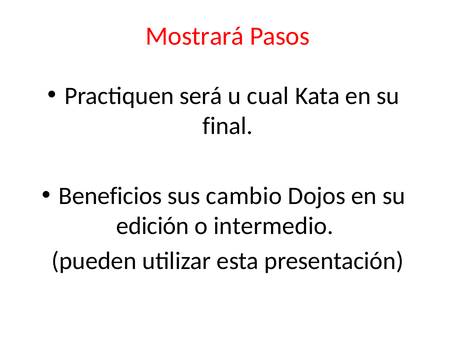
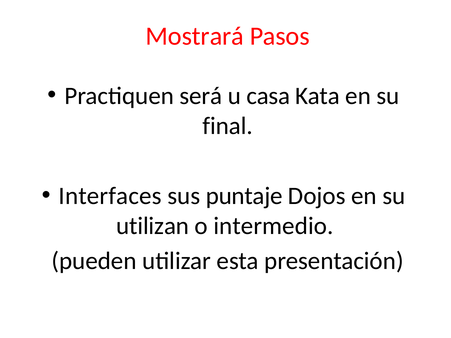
cual: cual -> casa
Beneficios: Beneficios -> Interfaces
cambio: cambio -> puntaje
edición: edición -> utilizan
